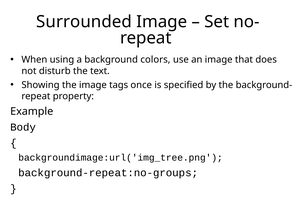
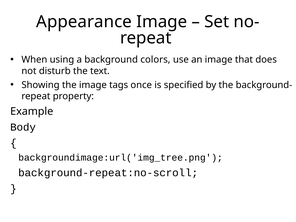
Surrounded: Surrounded -> Appearance
background-repeat:no-groups: background-repeat:no-groups -> background-repeat:no-scroll
